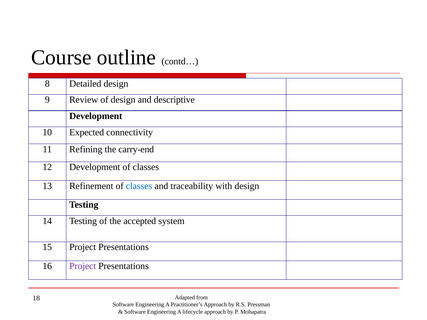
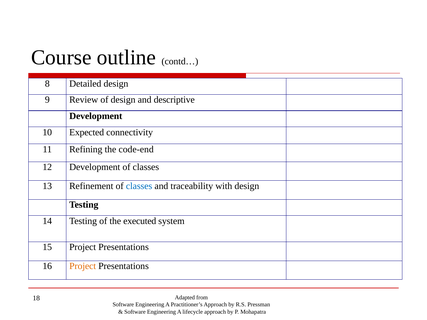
carry-end: carry-end -> code-end
accepted: accepted -> executed
Project at (83, 266) colour: purple -> orange
